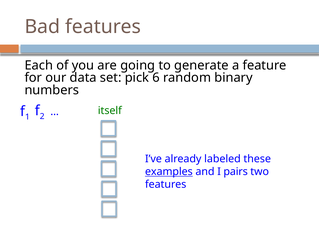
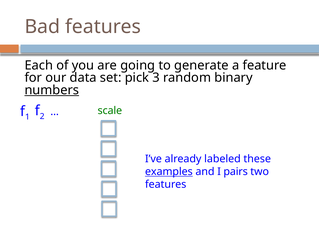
6: 6 -> 3
numbers underline: none -> present
itself: itself -> scale
